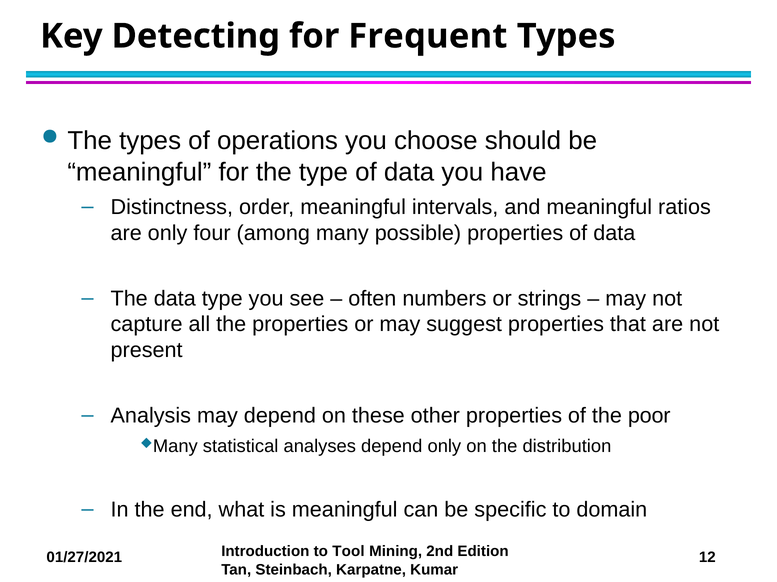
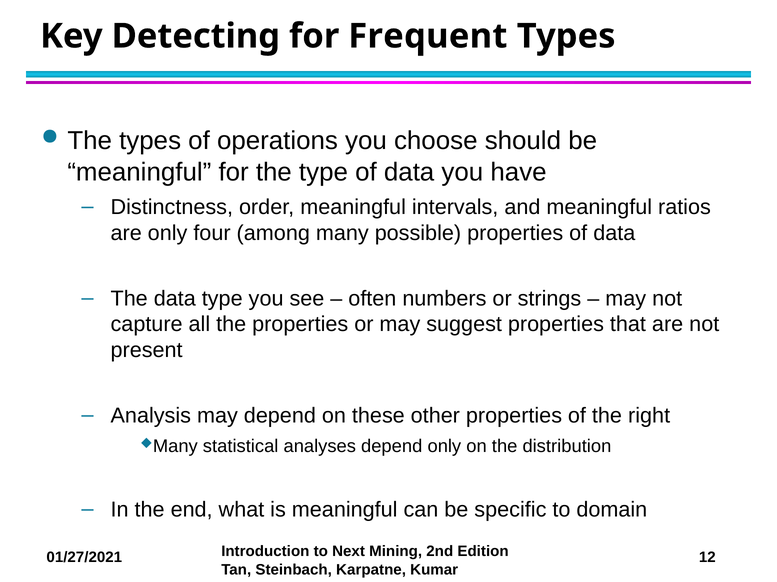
poor: poor -> right
Tool: Tool -> Next
